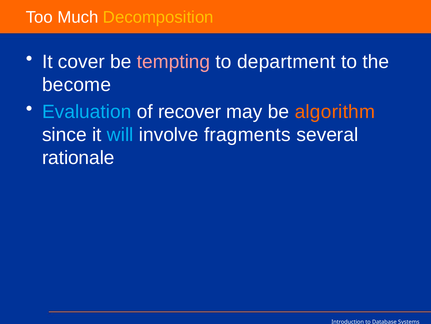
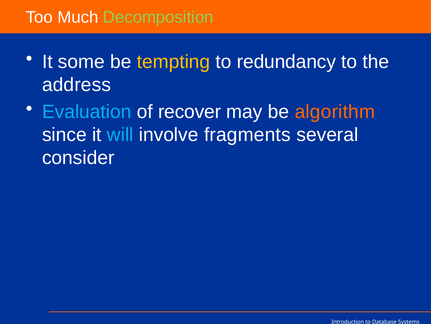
Decomposition colour: yellow -> light green
cover: cover -> some
tempting colour: pink -> yellow
department: department -> redundancy
become: become -> address
rationale: rationale -> consider
